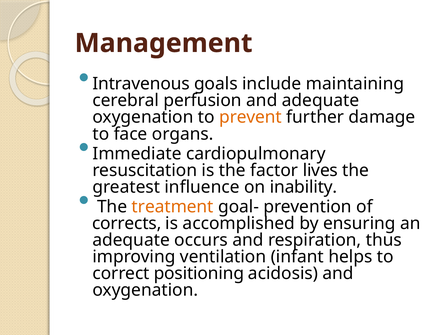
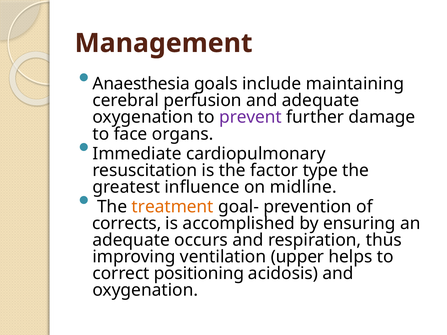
Intravenous: Intravenous -> Anaesthesia
prevent colour: orange -> purple
lives: lives -> type
inability: inability -> midline
infant: infant -> upper
